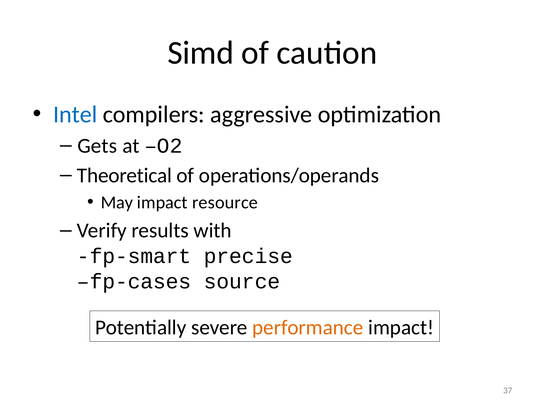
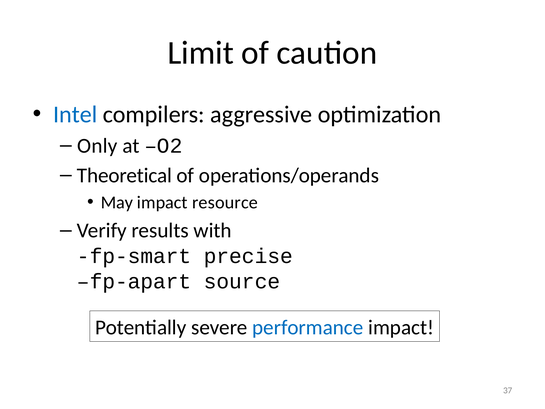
Simd: Simd -> Limit
Gets: Gets -> Only
fp-cases: fp-cases -> fp-apart
performance colour: orange -> blue
